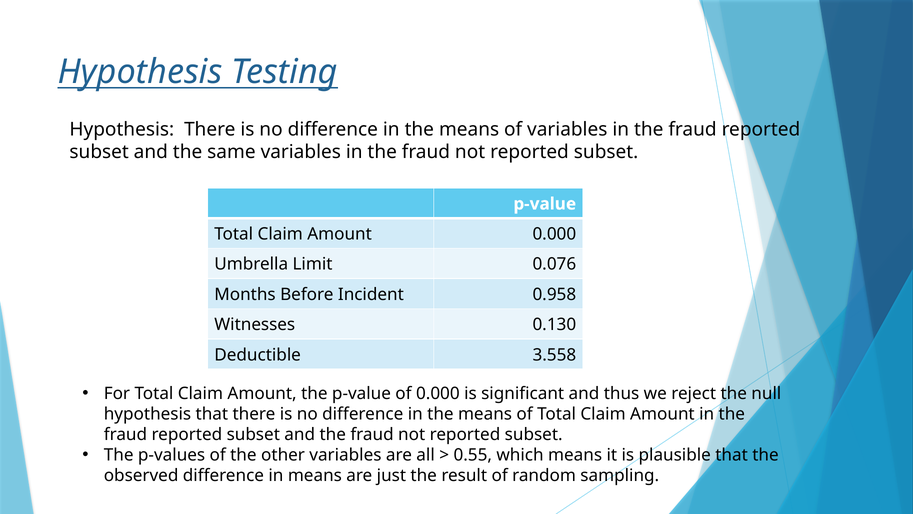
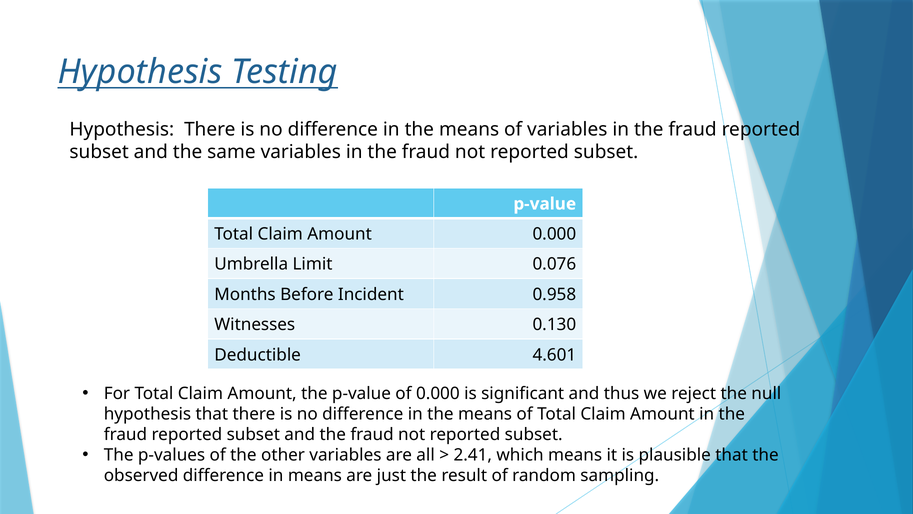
3.558: 3.558 -> 4.601
0.55: 0.55 -> 2.41
